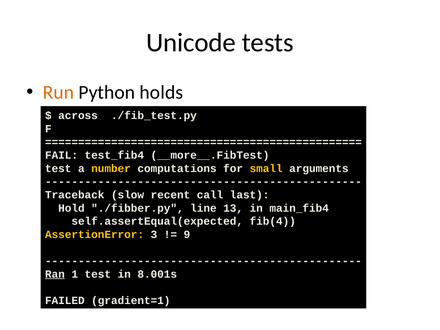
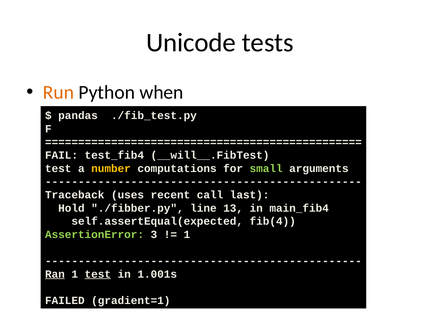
holds: holds -> when
across: across -> pandas
__more__.FibTest: __more__.FibTest -> __will__.FibTest
small colour: yellow -> light green
slow: slow -> uses
AssertionError colour: yellow -> light green
9 at (187, 234): 9 -> 1
test at (98, 274) underline: none -> present
8.001s: 8.001s -> 1.001s
